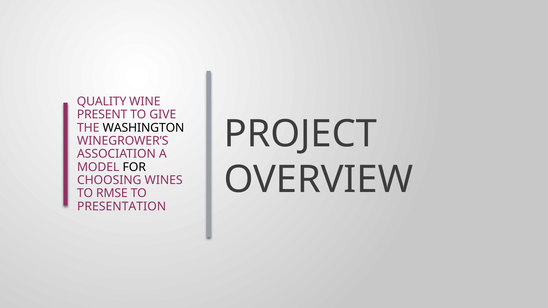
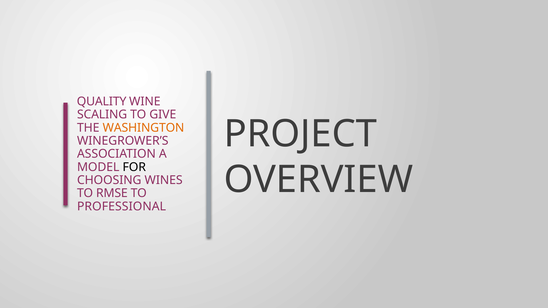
PRESENT: PRESENT -> SCALING
WASHINGTON colour: black -> orange
PRESENTATION: PRESENTATION -> PROFESSIONAL
